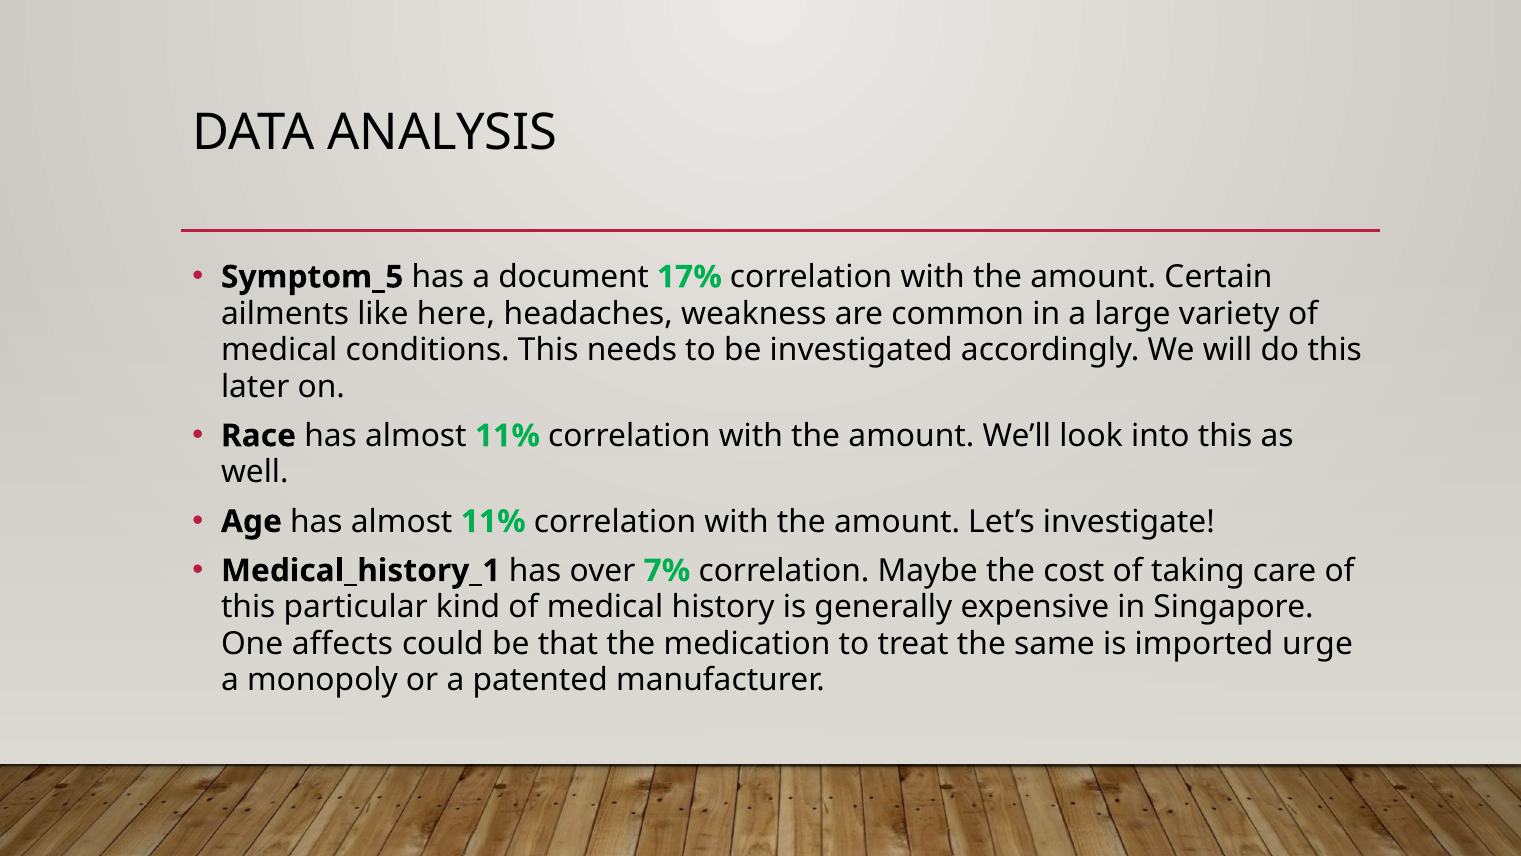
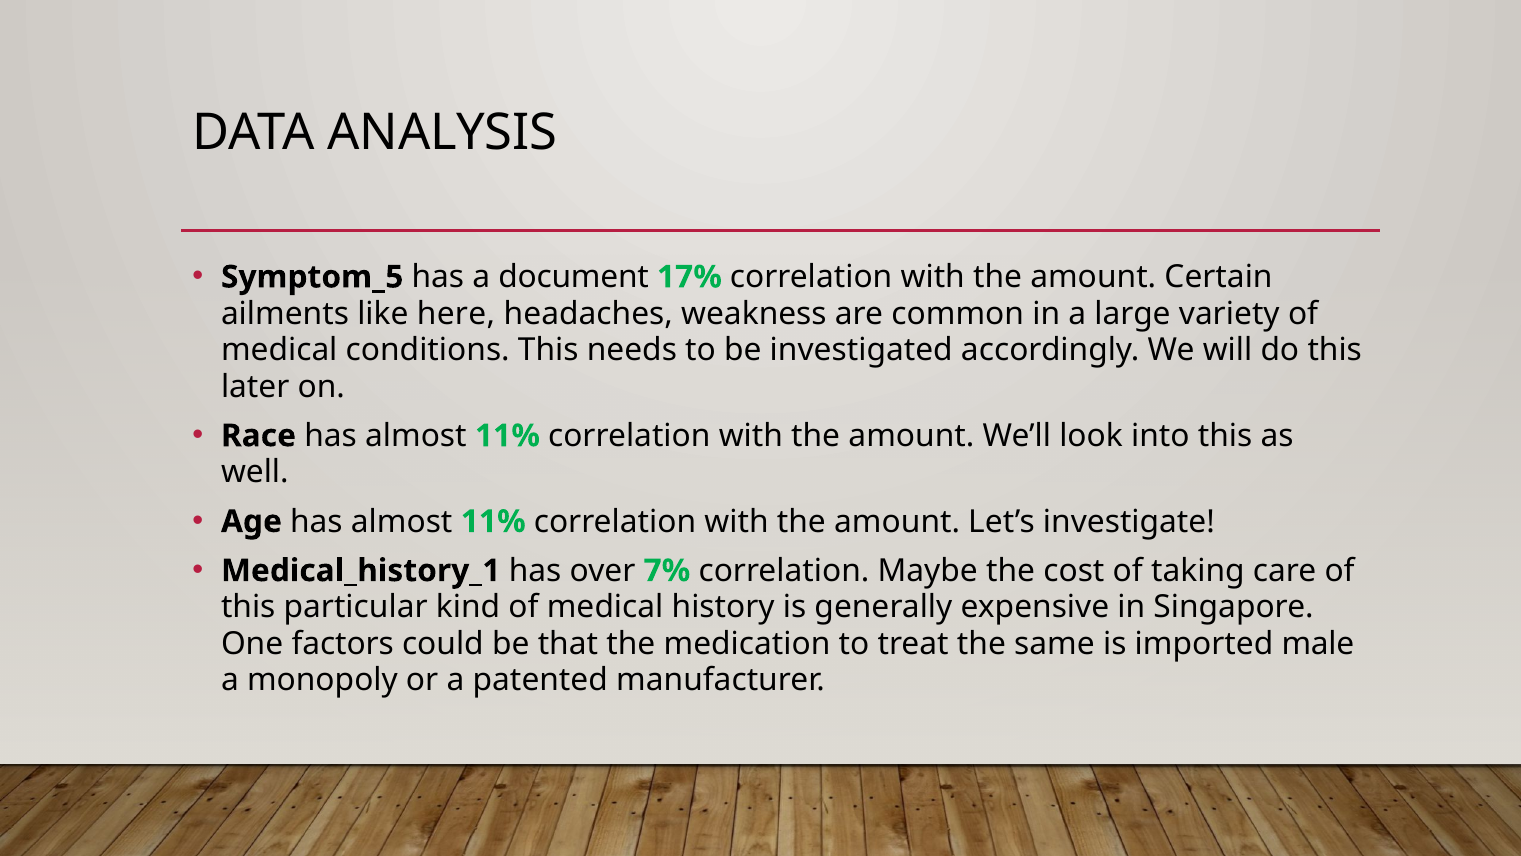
affects: affects -> factors
urge: urge -> male
